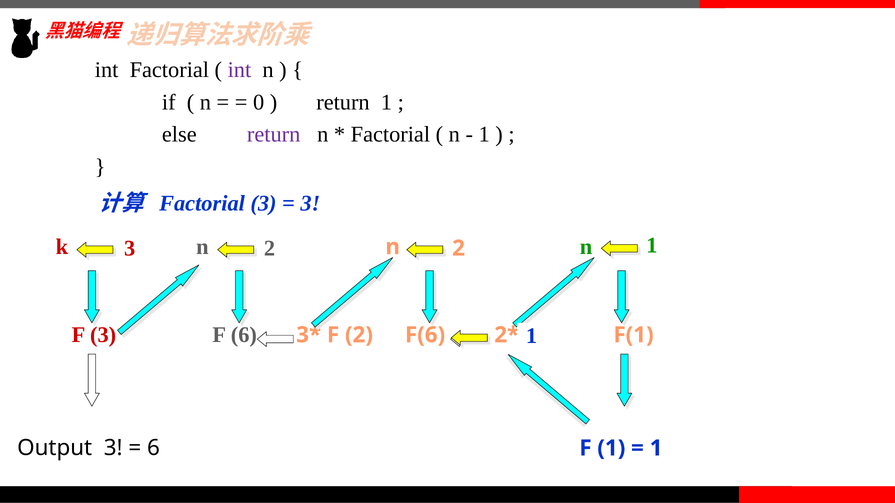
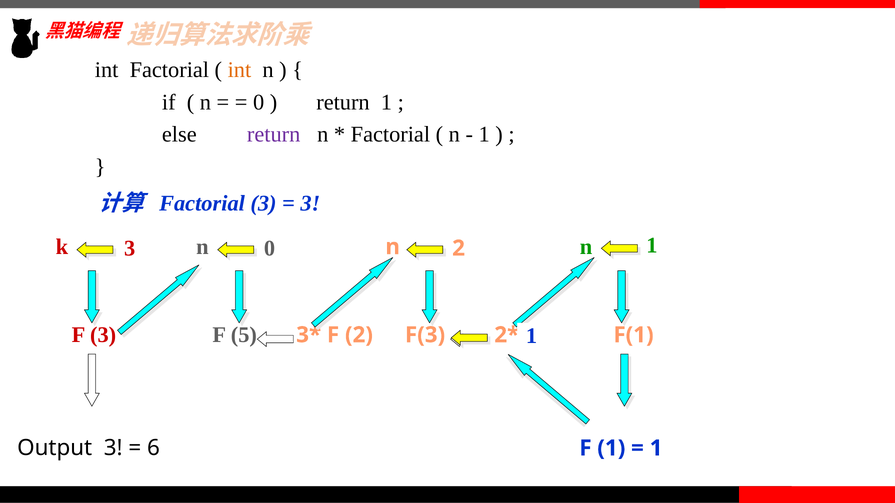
int at (239, 70) colour: purple -> orange
2 at (269, 248): 2 -> 0
F 6: 6 -> 5
F(6: F(6 -> F(3
